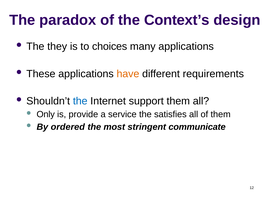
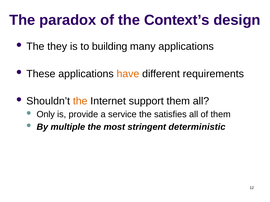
choices: choices -> building
the at (80, 101) colour: blue -> orange
ordered: ordered -> multiple
communicate: communicate -> deterministic
